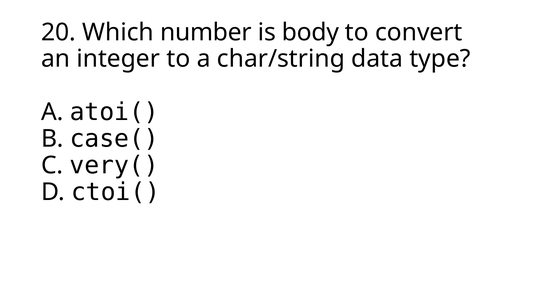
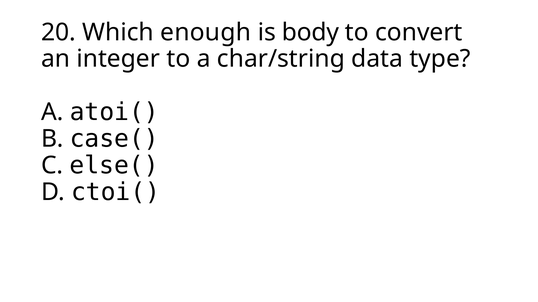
number: number -> enough
very(: very( -> else(
